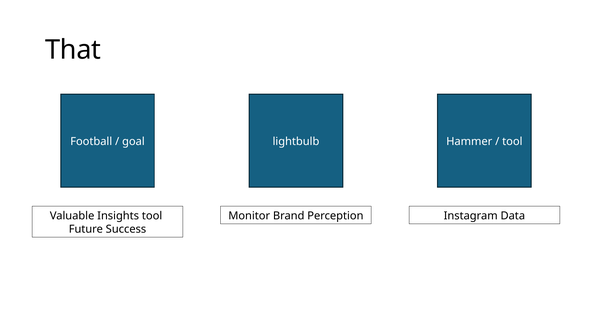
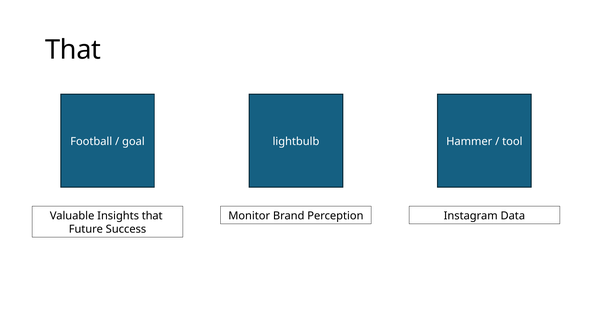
Insights tool: tool -> that
